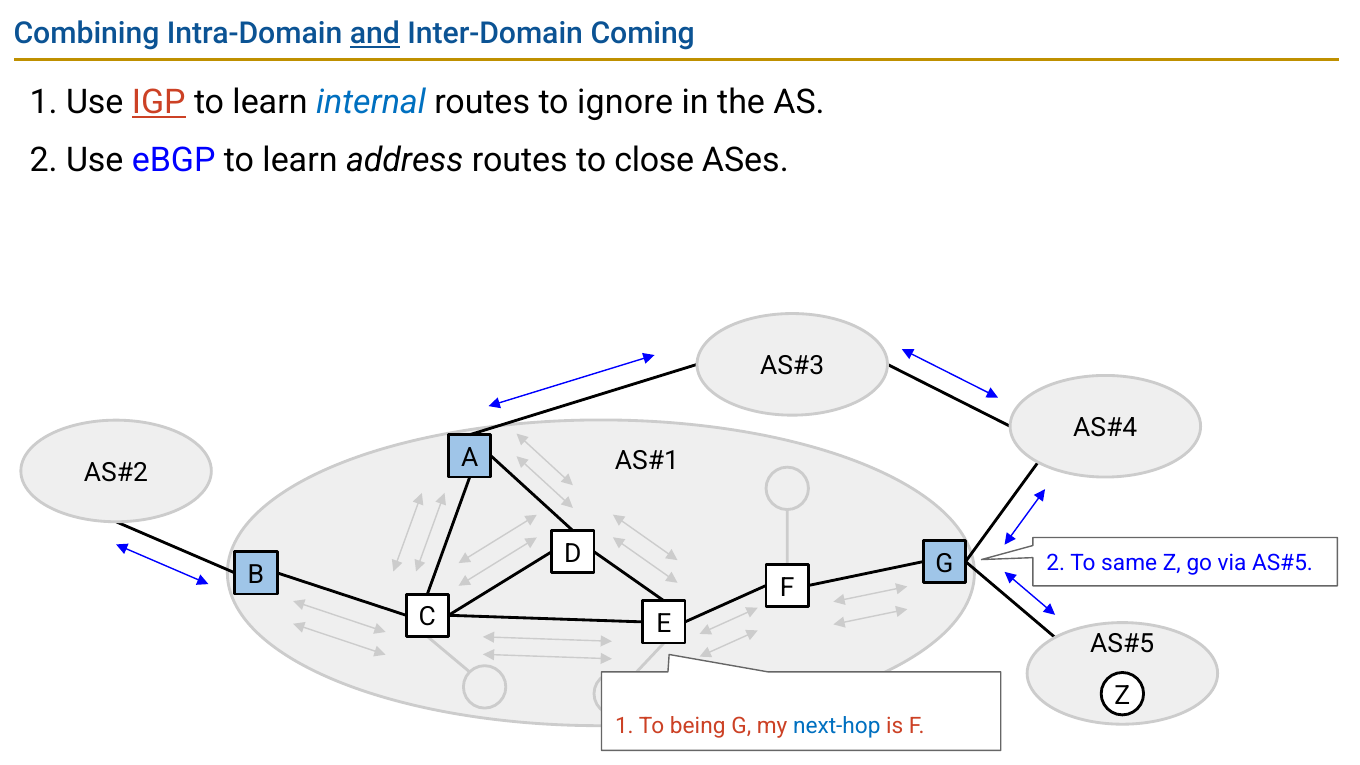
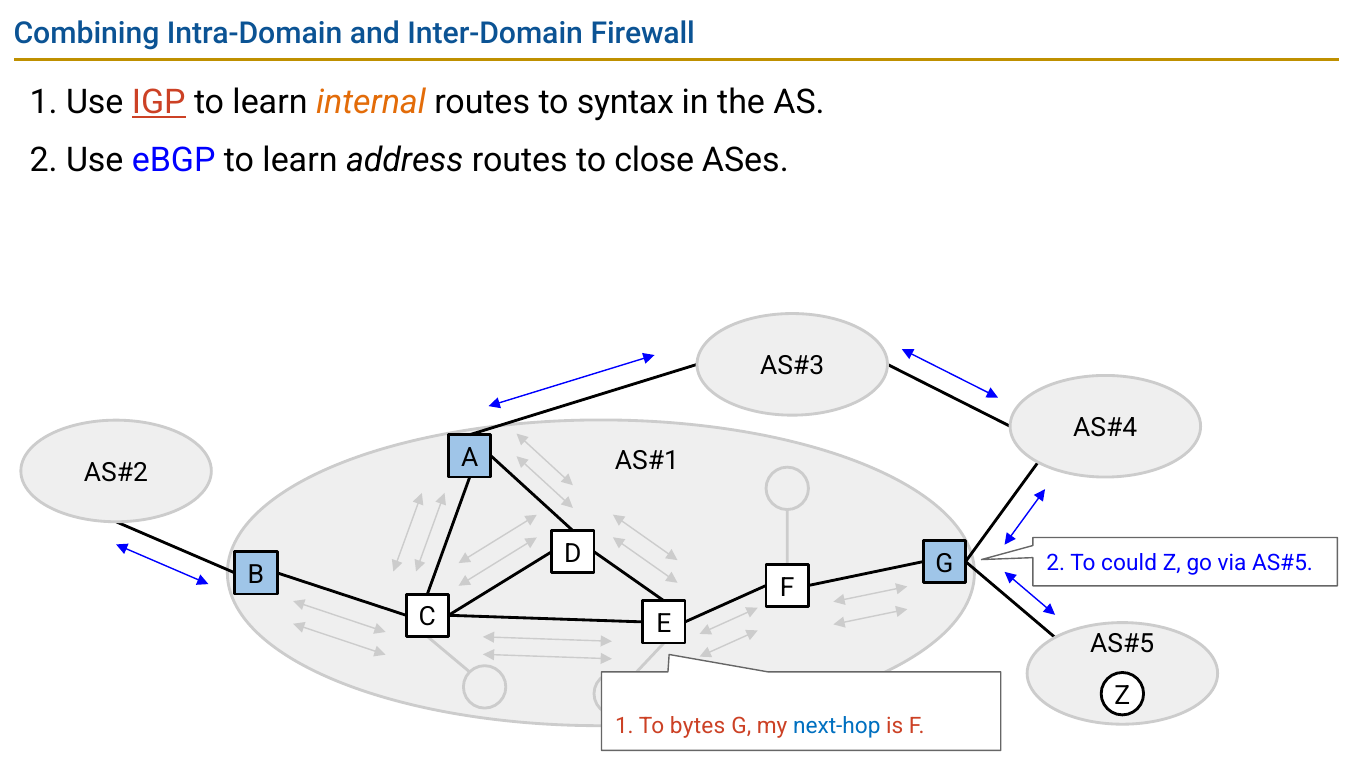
and underline: present -> none
Coming: Coming -> Firewall
internal colour: blue -> orange
ignore: ignore -> syntax
same: same -> could
being: being -> bytes
